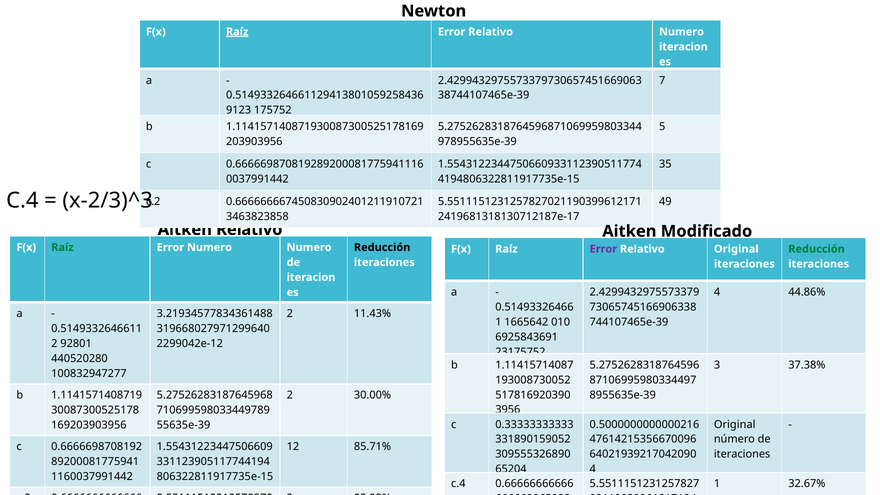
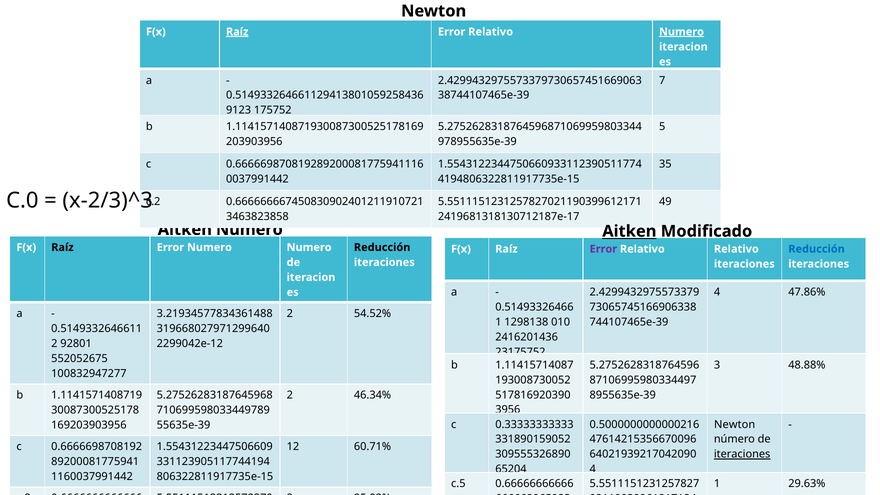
Numero at (682, 32) underline: none -> present
C.4 at (22, 200): C.4 -> C.0
Aitken Relativo: Relativo -> Numero
Aitken at (629, 231) underline: none -> present
Raíz at (62, 247) colour: green -> black
Relativo Original: Original -> Relativo
Reducción at (817, 249) colour: green -> blue
44.86%: 44.86% -> 47.86%
11.43%: 11.43% -> 54.52%
1665642: 1665642 -> 1298138
6925843691: 6925843691 -> 2416201436
440520280: 440520280 -> 552052675
37.38%: 37.38% -> 48.88%
30.00%: 30.00% -> 46.34%
Original at (735, 424): Original -> Newton
85.71%: 85.71% -> 60.71%
iteraciones at (742, 454) underline: none -> present
c.4 at (458, 484): c.4 -> c.5
32.67%: 32.67% -> 29.63%
